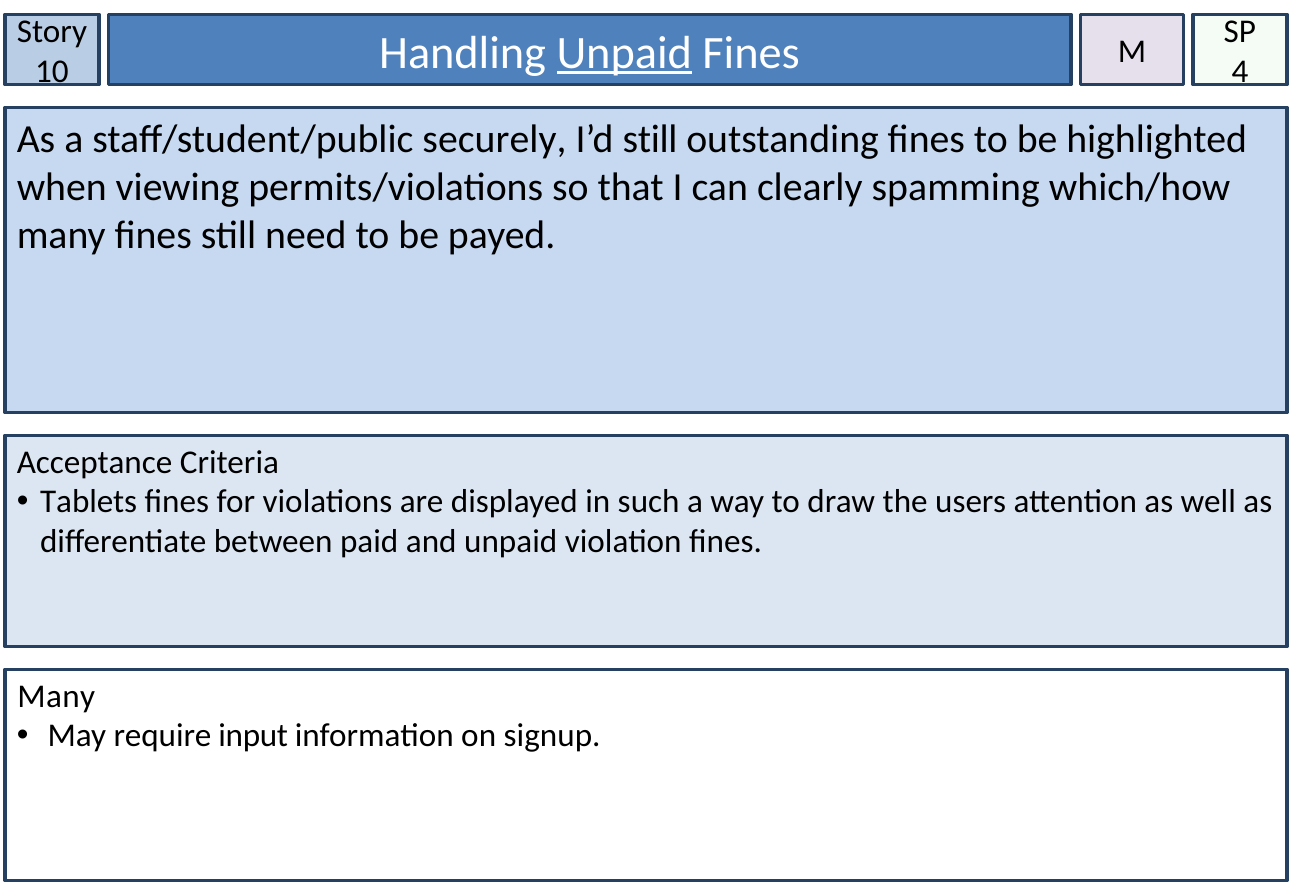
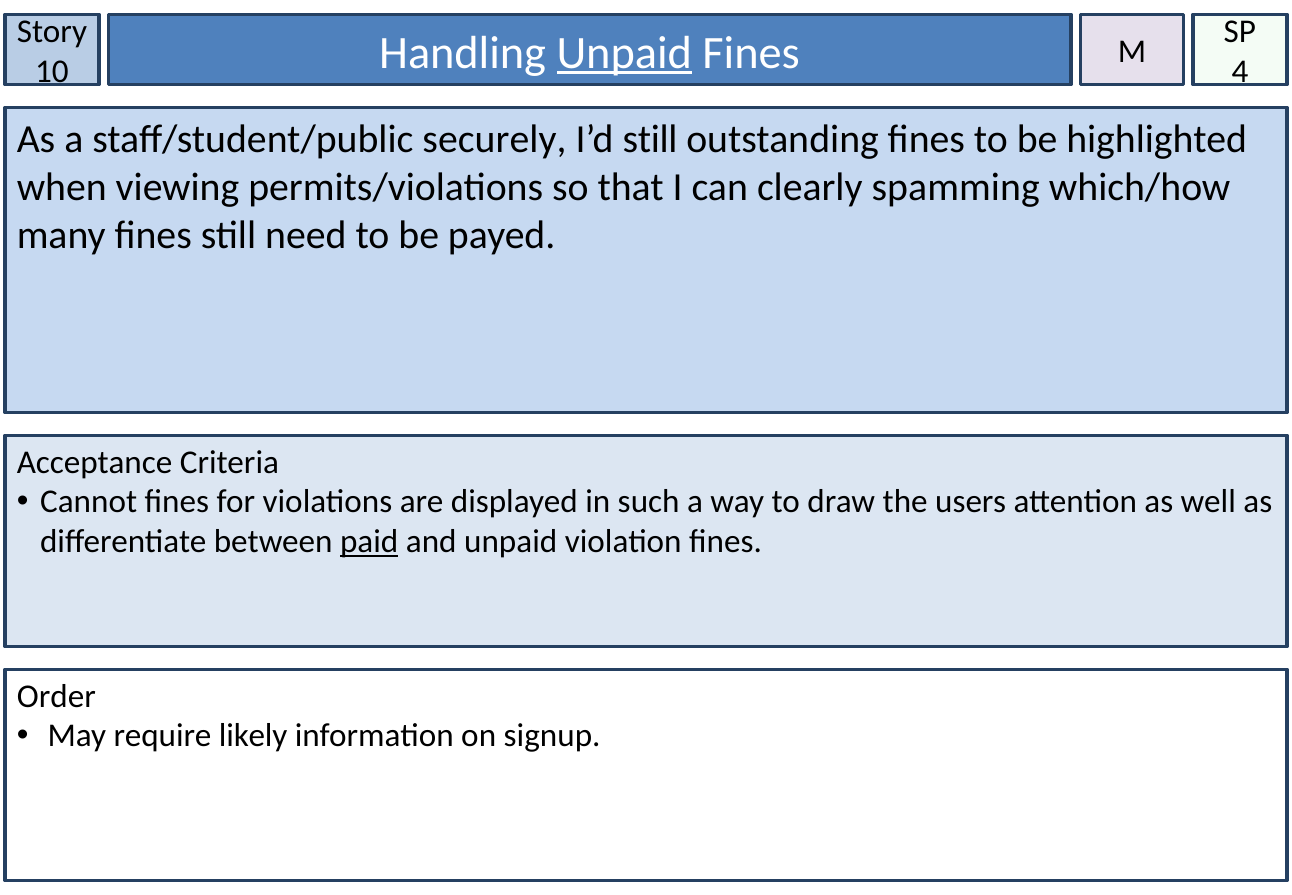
Tablets: Tablets -> Cannot
paid underline: none -> present
Many at (56, 696): Many -> Order
input: input -> likely
